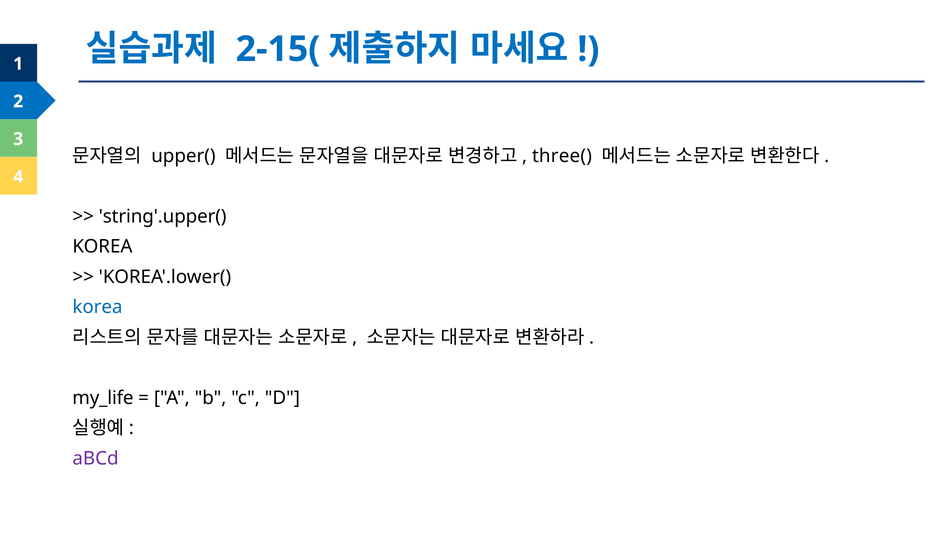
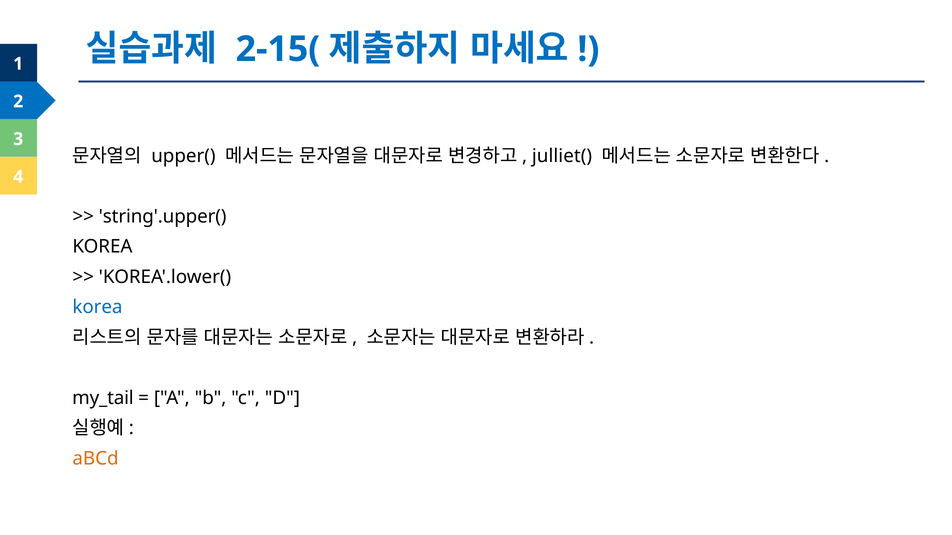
three(: three( -> julliet(
my_life: my_life -> my_tail
aBCd colour: purple -> orange
